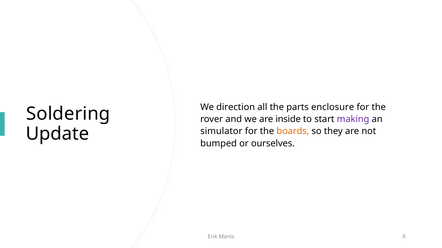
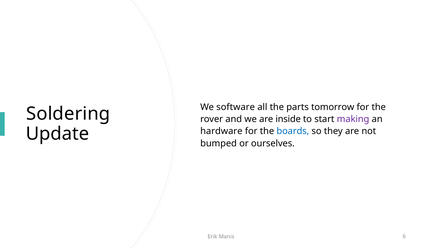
direction: direction -> software
enclosure: enclosure -> tomorrow
simulator: simulator -> hardware
boards colour: orange -> blue
